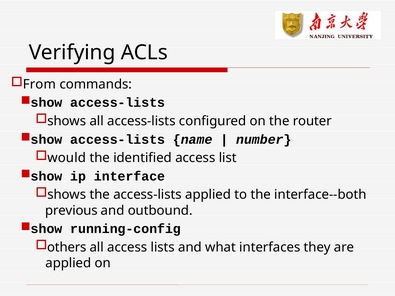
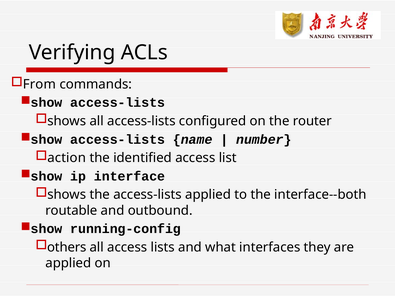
would: would -> action
previous: previous -> routable
